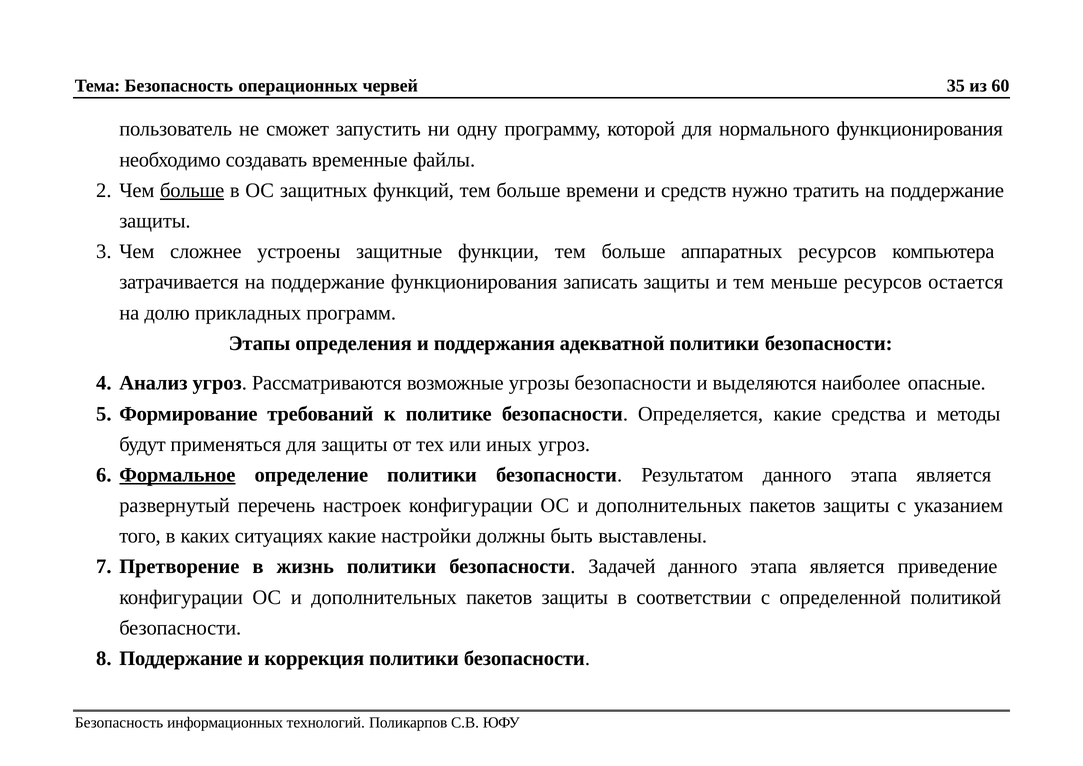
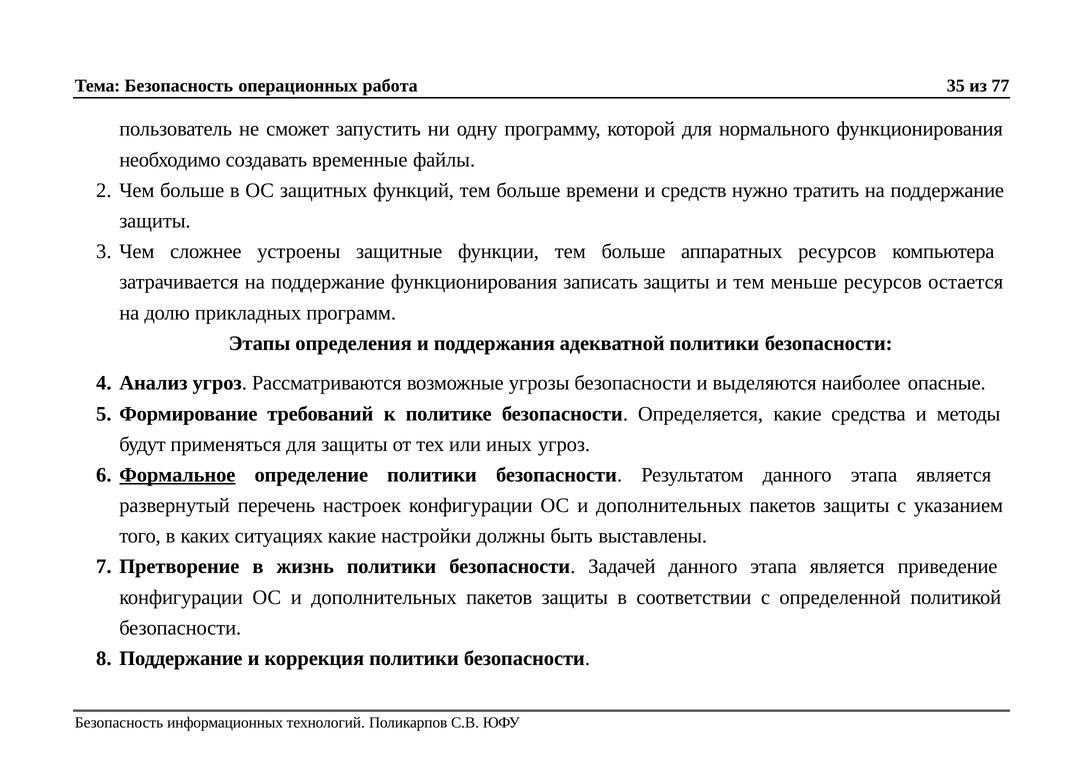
червей: червей -> работа
60: 60 -> 77
больше at (192, 190) underline: present -> none
